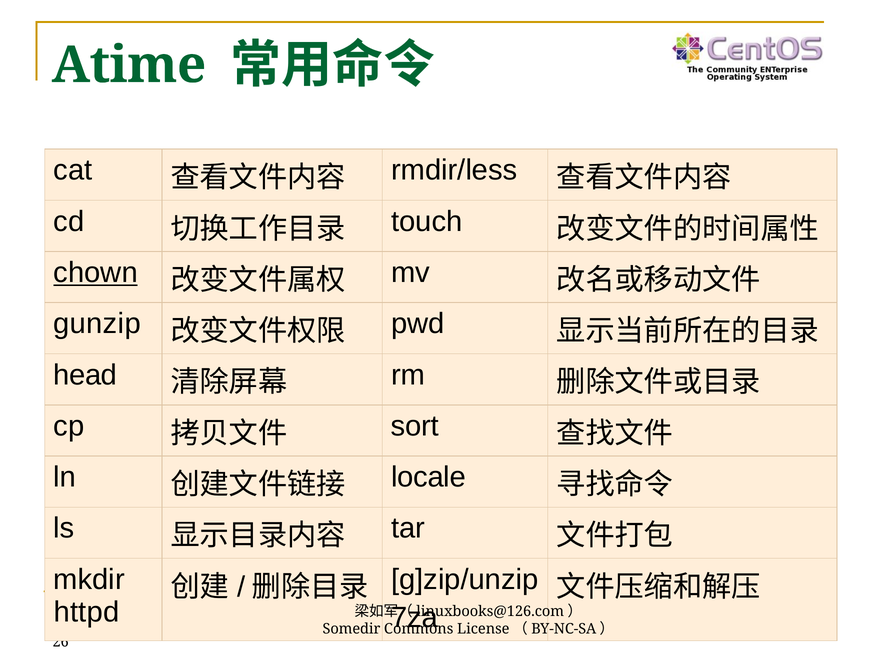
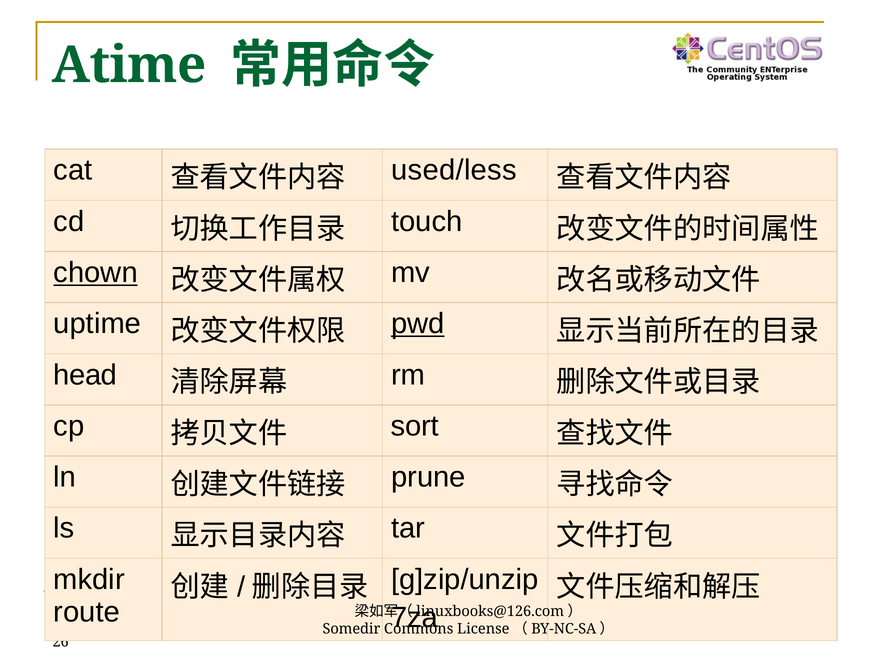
rmdir/less: rmdir/less -> used/less
gunzip: gunzip -> uptime
pwd underline: none -> present
locale: locale -> prune
httpd: httpd -> route
